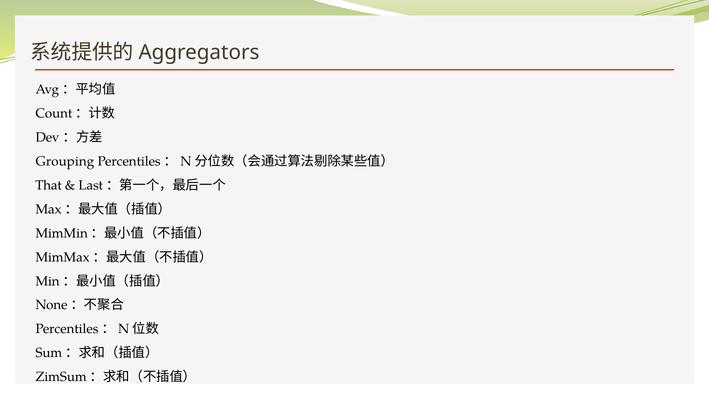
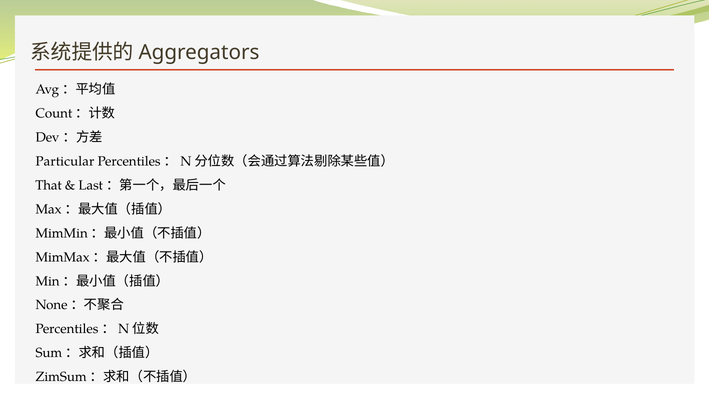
Grouping: Grouping -> Particular
